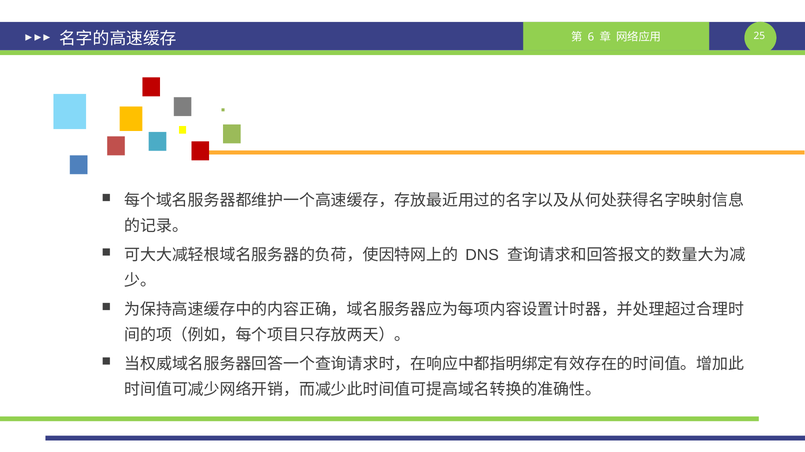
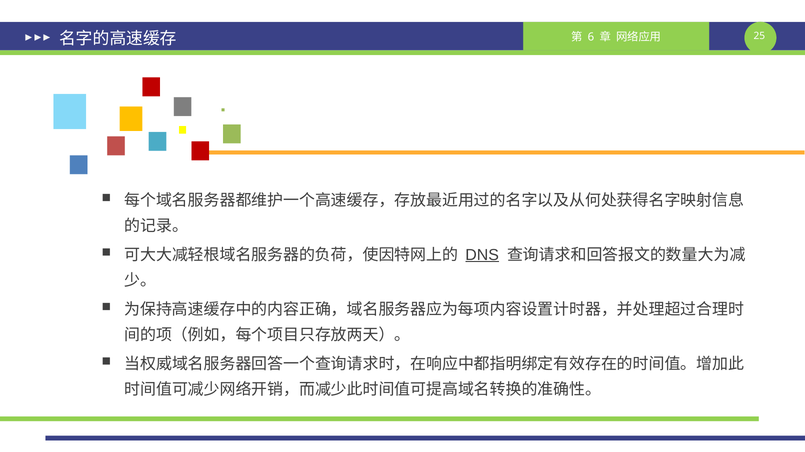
DNS underline: none -> present
